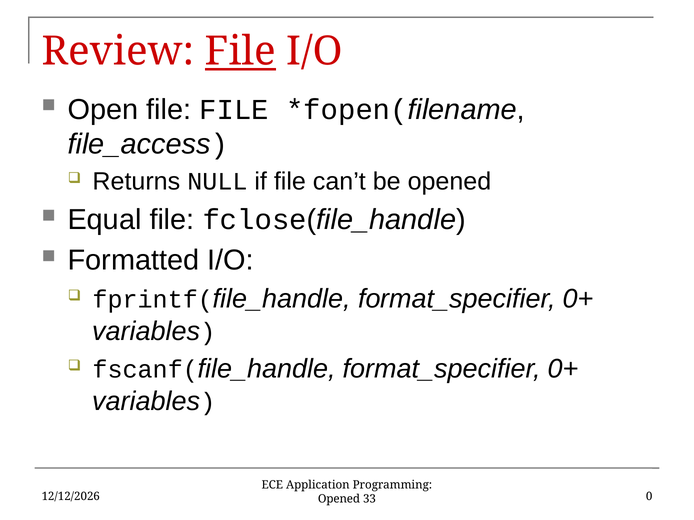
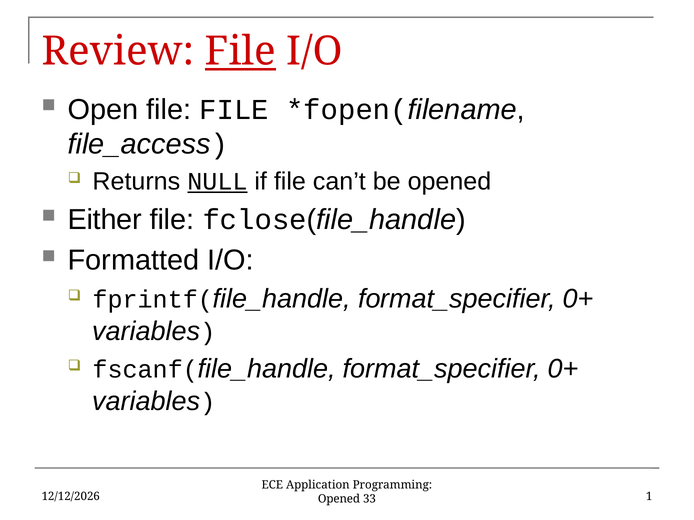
NULL underline: none -> present
Equal: Equal -> Either
0: 0 -> 1
